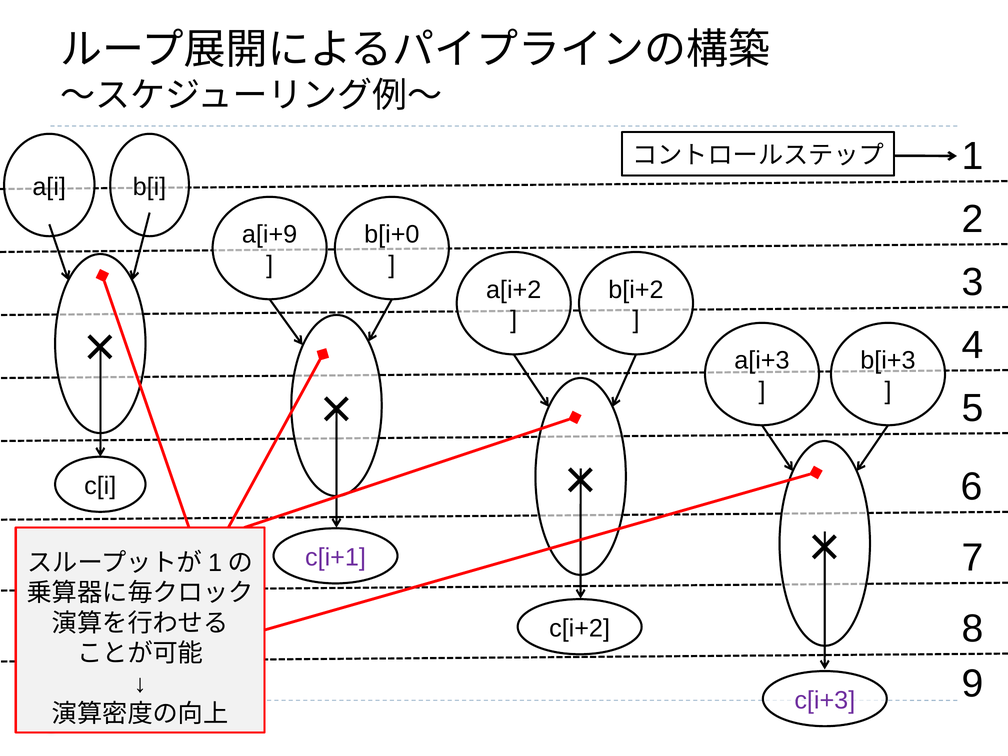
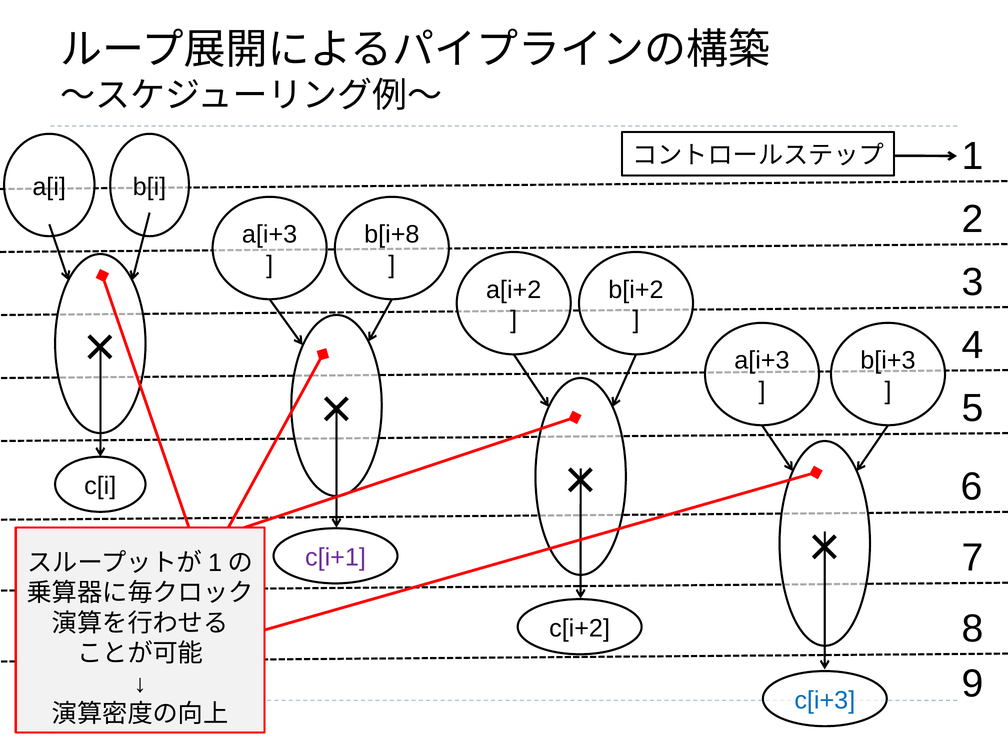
a[i+9 at (270, 235): a[i+9 -> a[i+3
b[i+0: b[i+0 -> b[i+8
c[i+3 colour: purple -> blue
